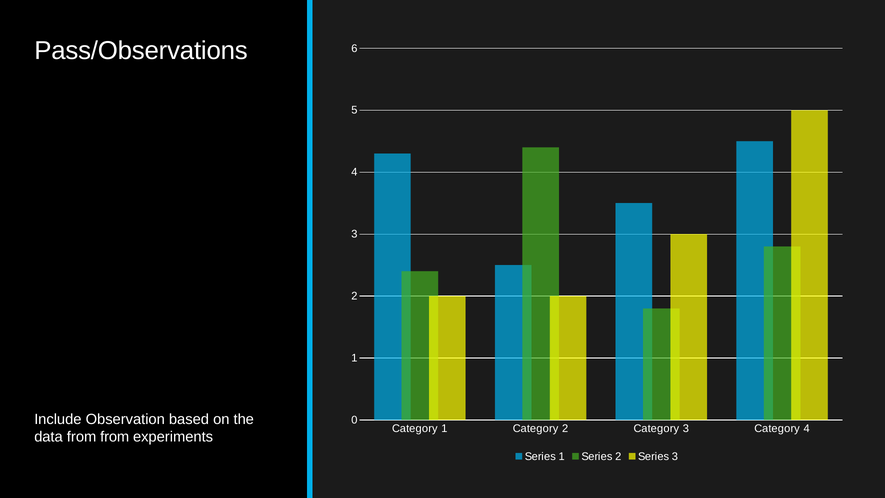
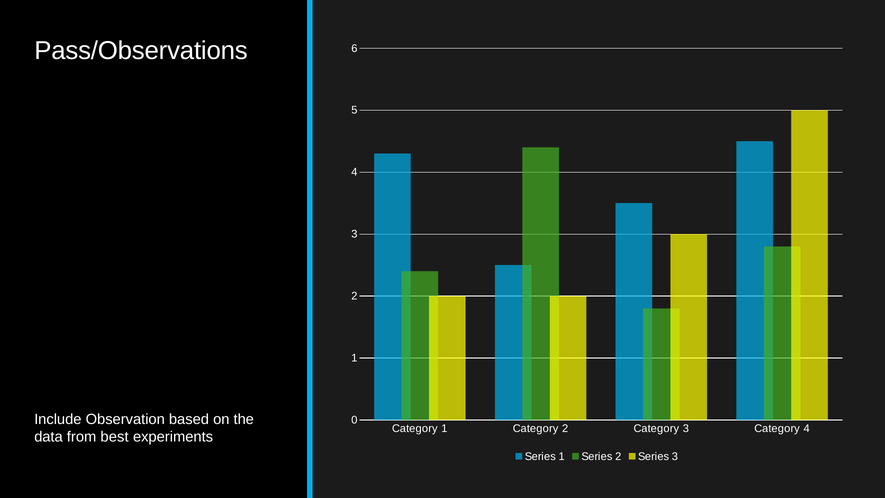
from from: from -> best
